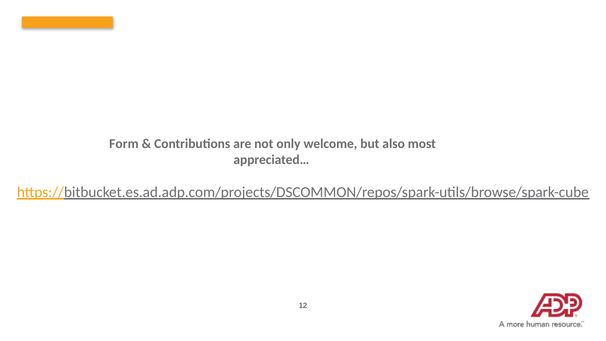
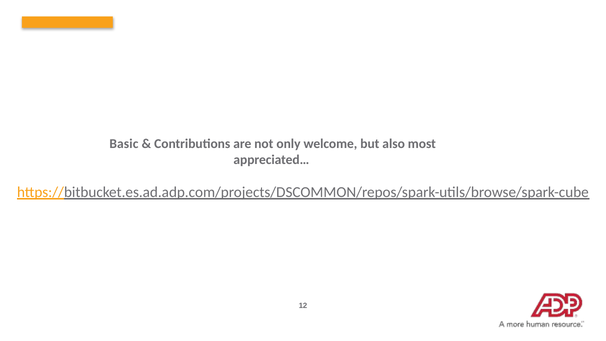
Form: Form -> Basic
